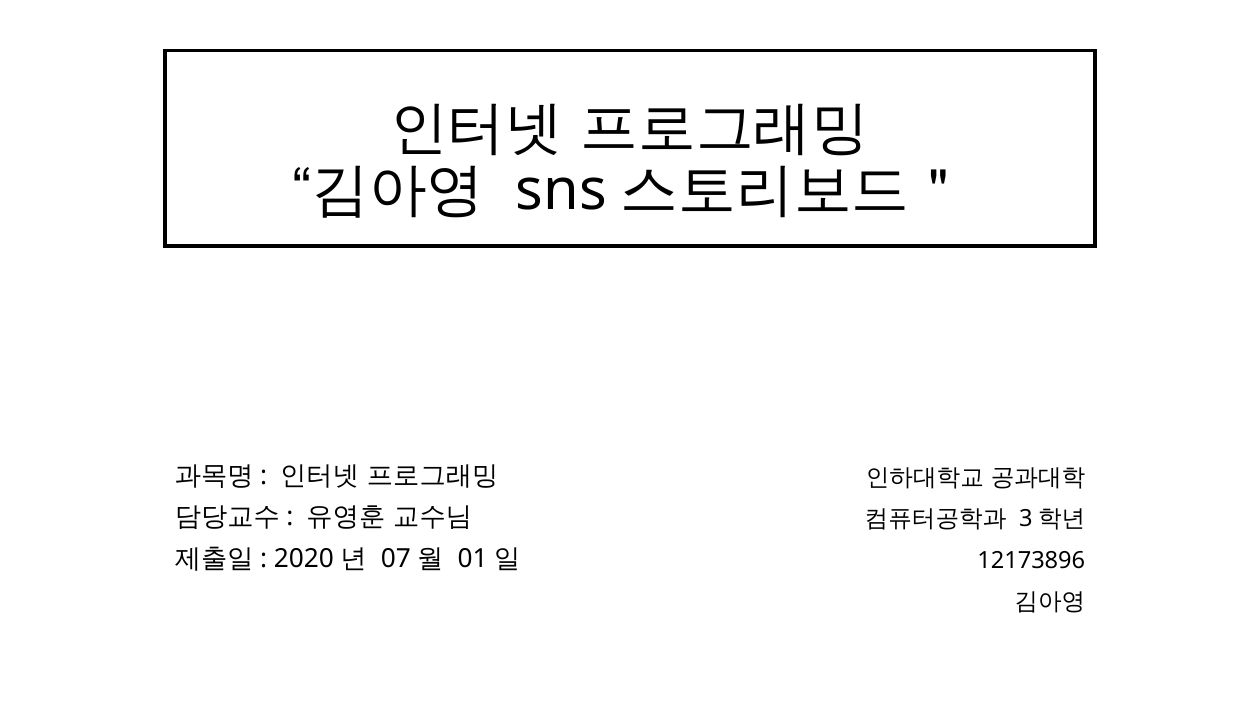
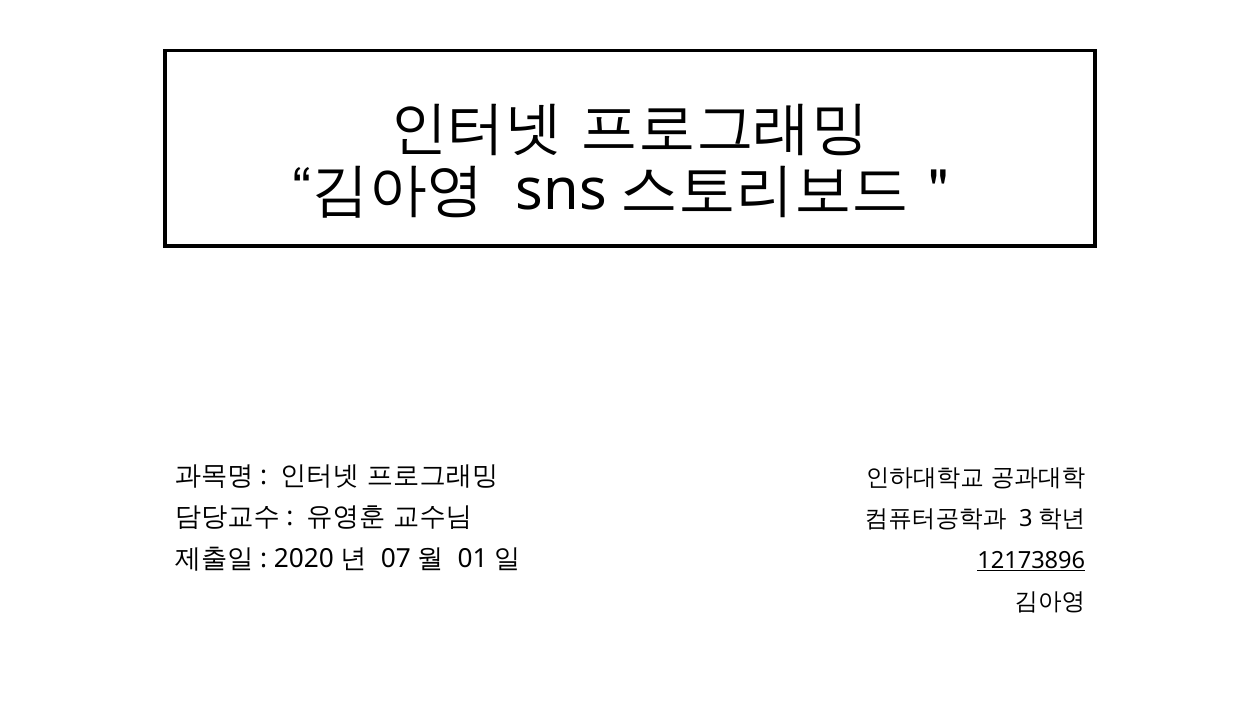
12173896 underline: none -> present
